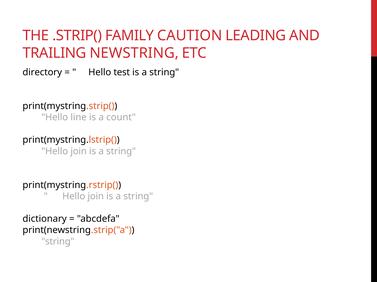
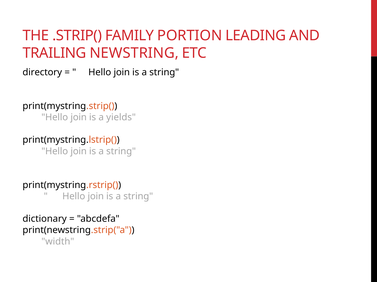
CAUTION: CAUTION -> PORTION
test at (122, 72): test -> join
line at (79, 118): line -> join
count: count -> yields
string at (58, 242): string -> width
